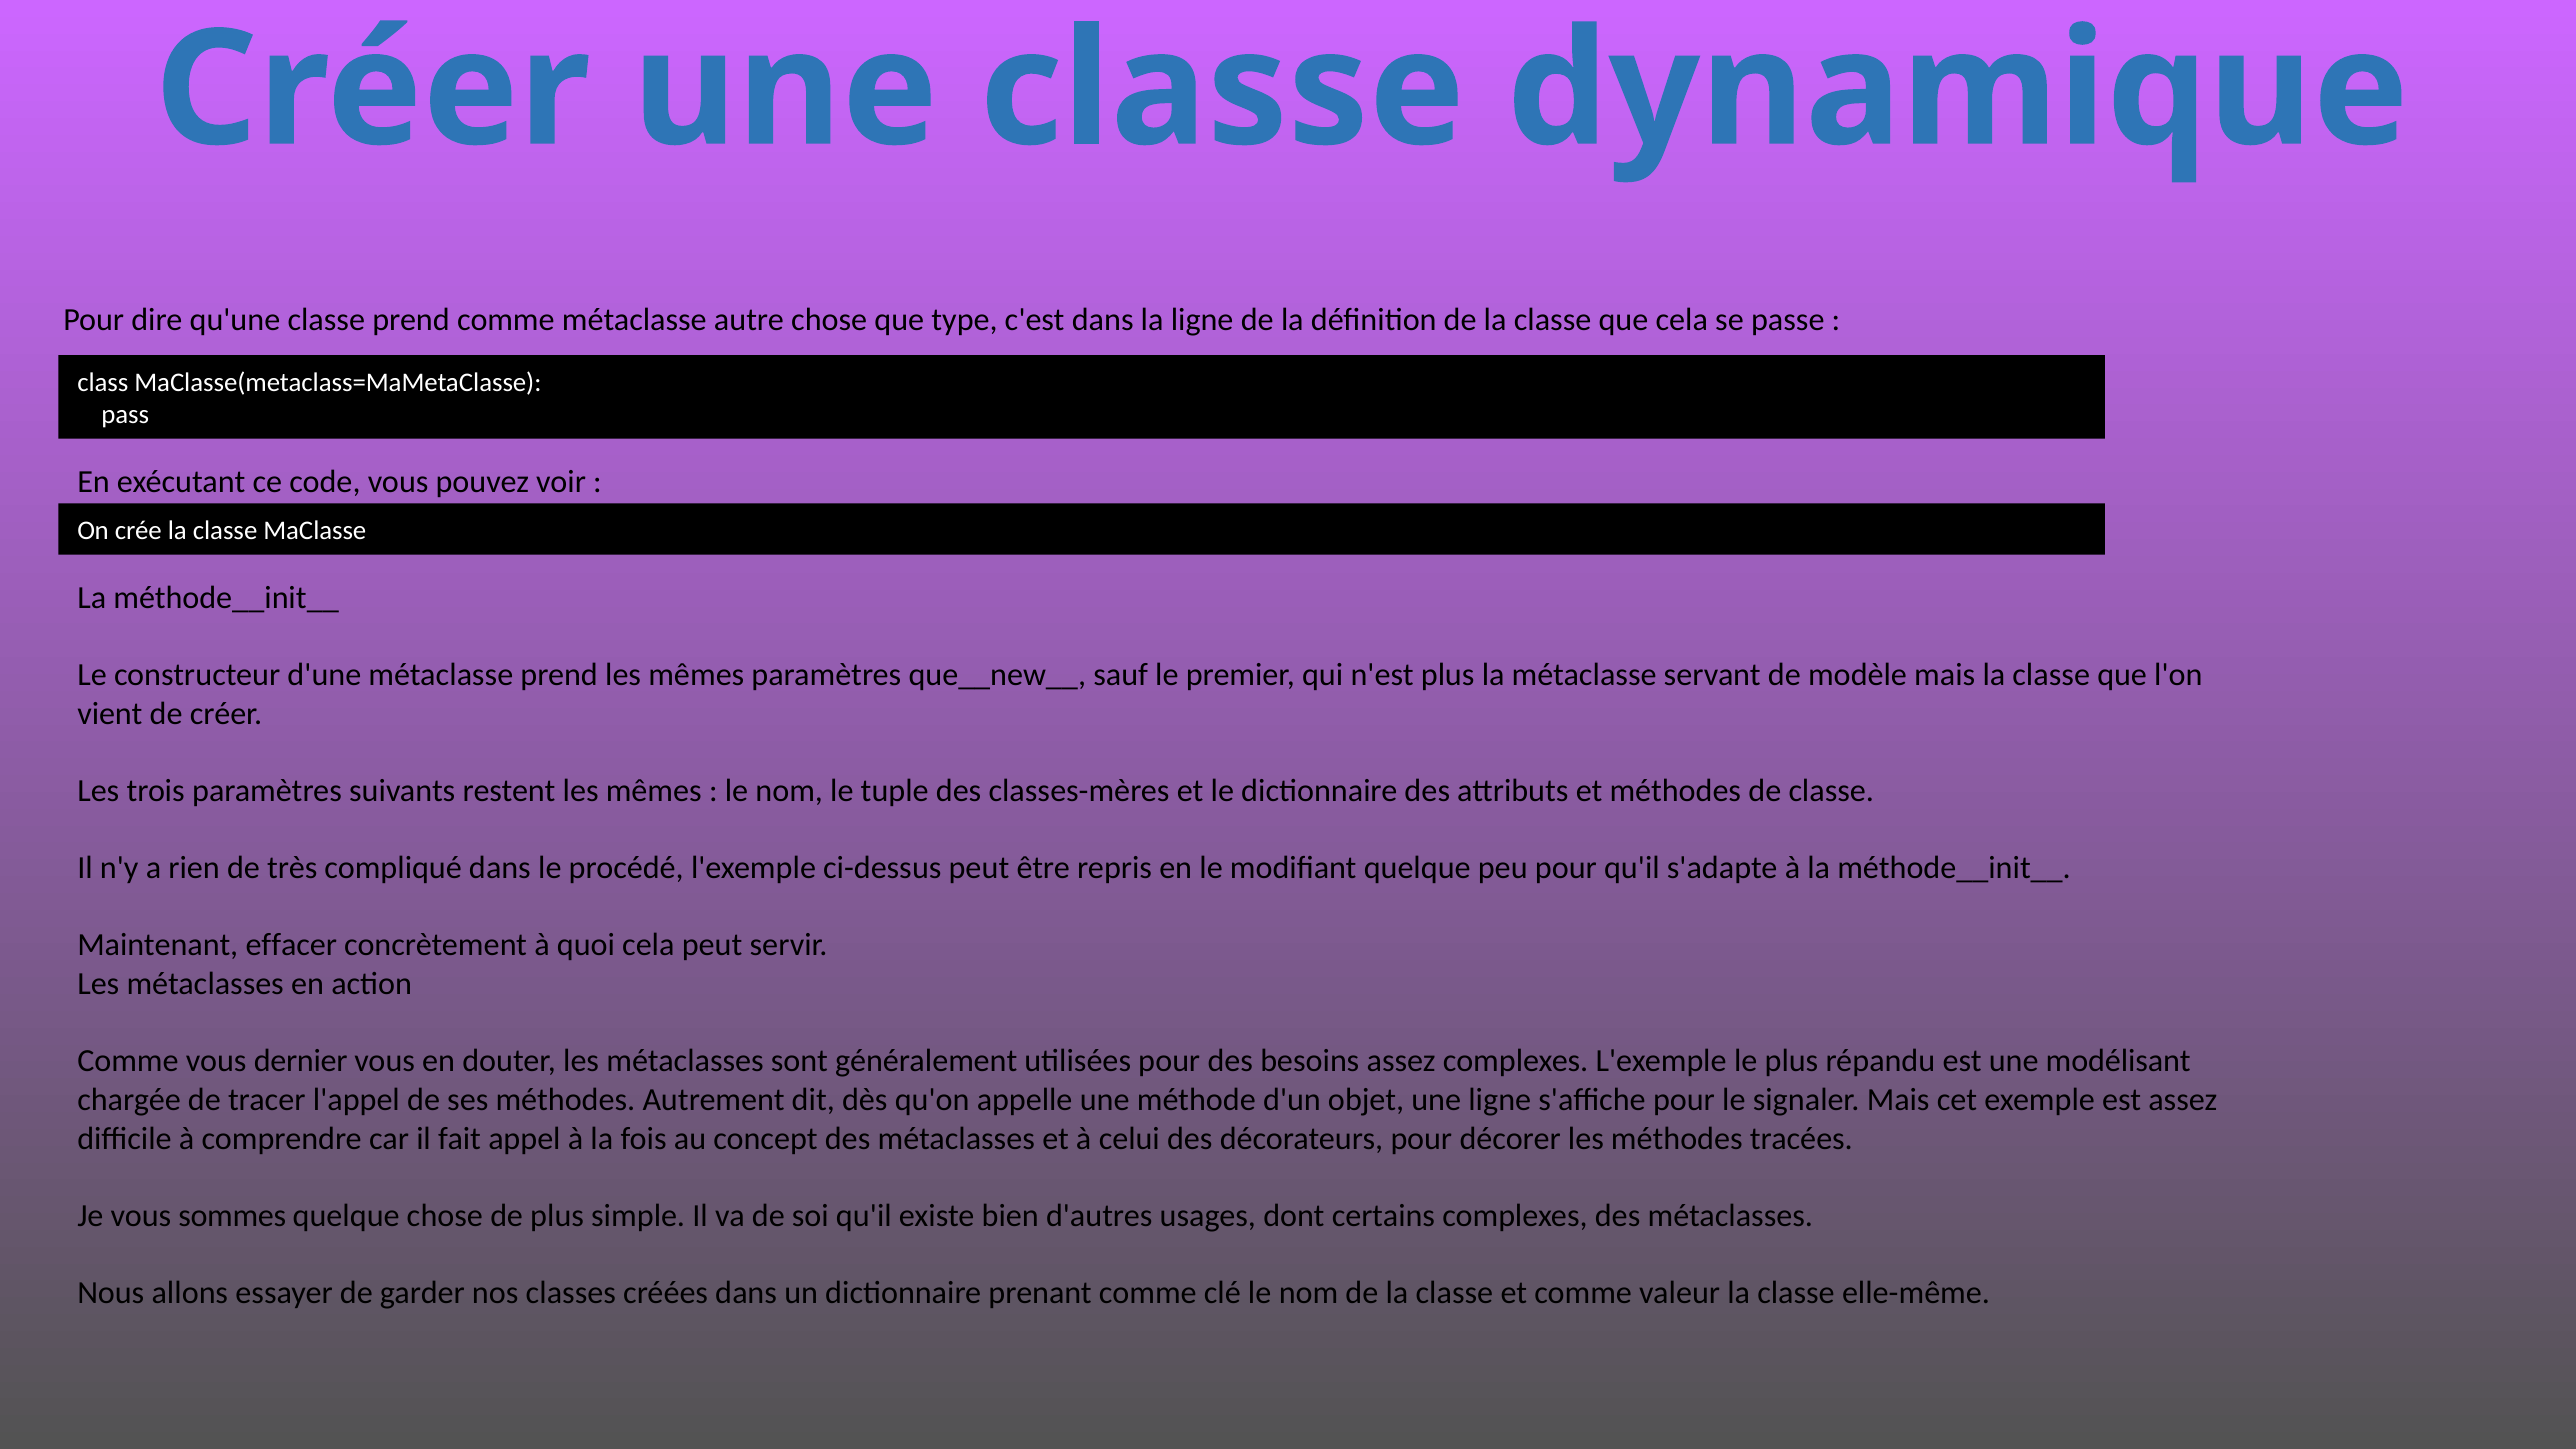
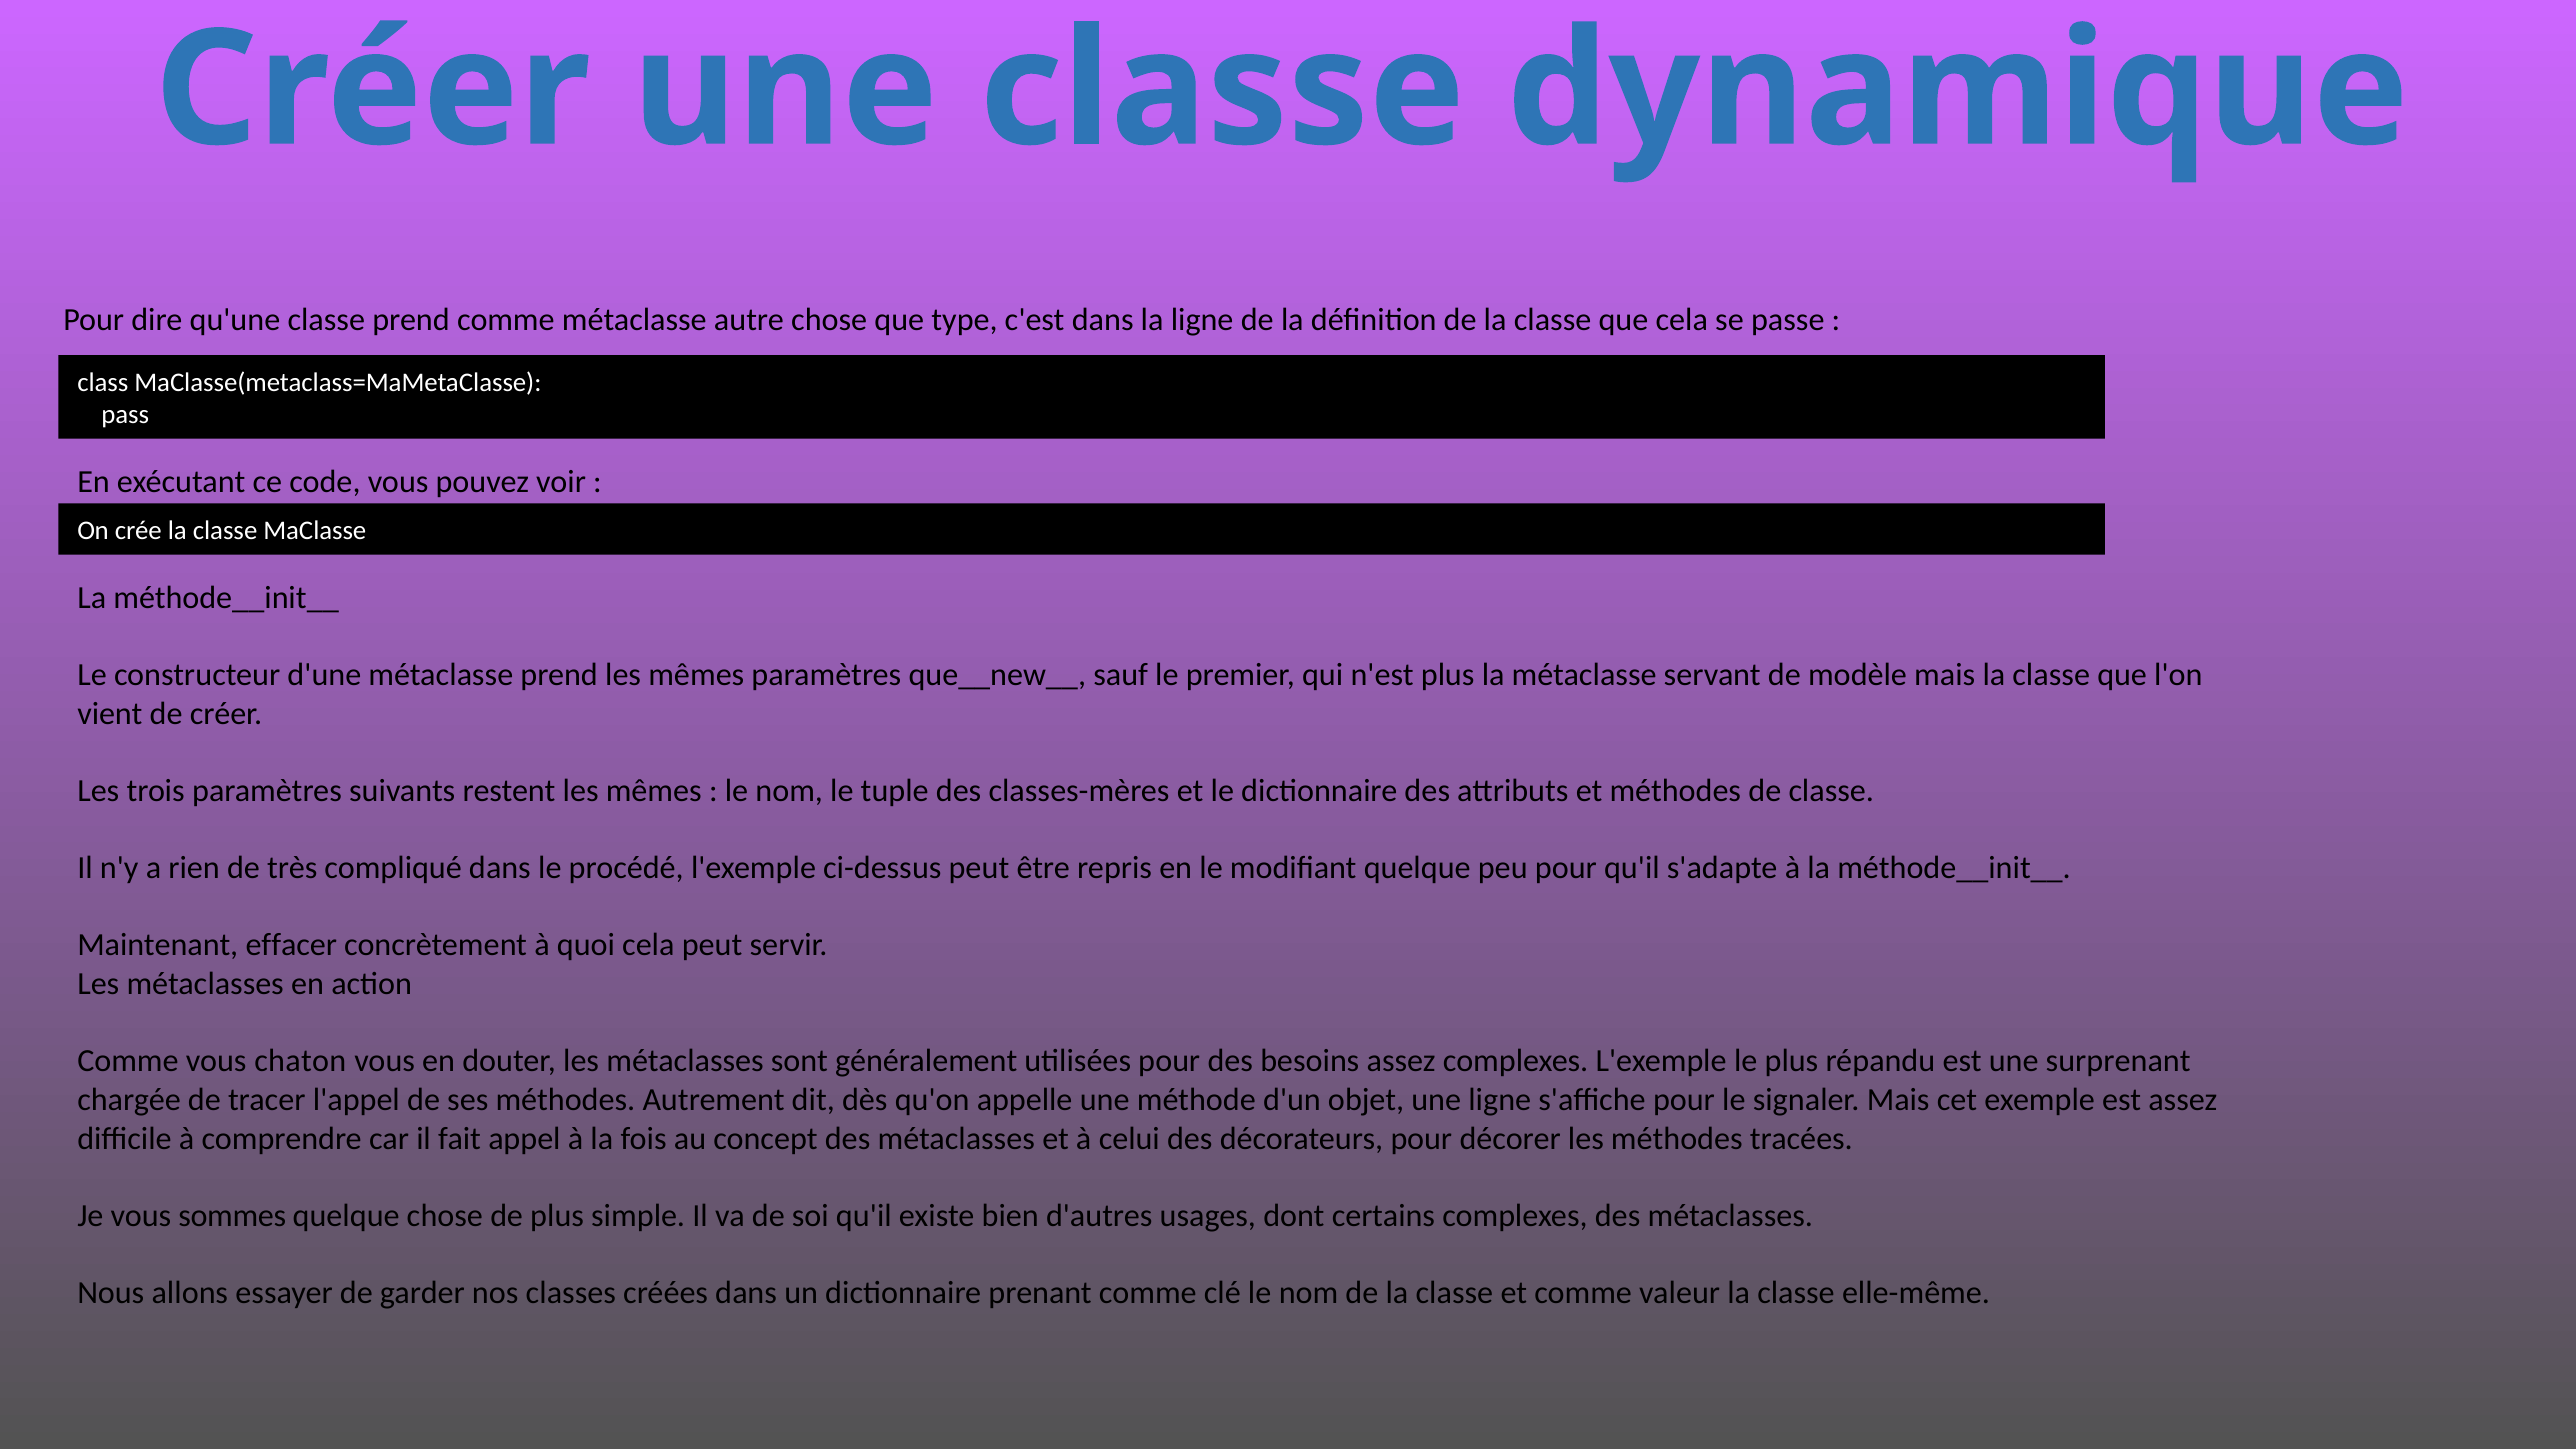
dernier: dernier -> chaton
modélisant: modélisant -> surprenant
